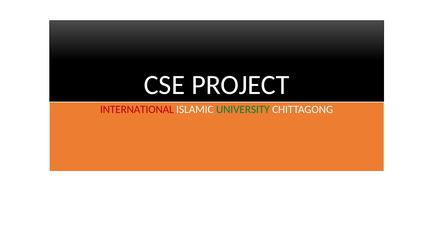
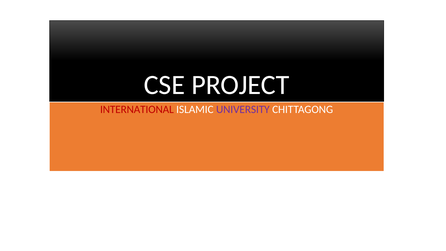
UNIVERSITY colour: green -> purple
